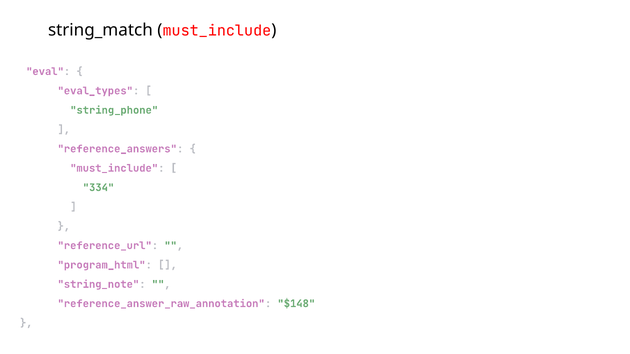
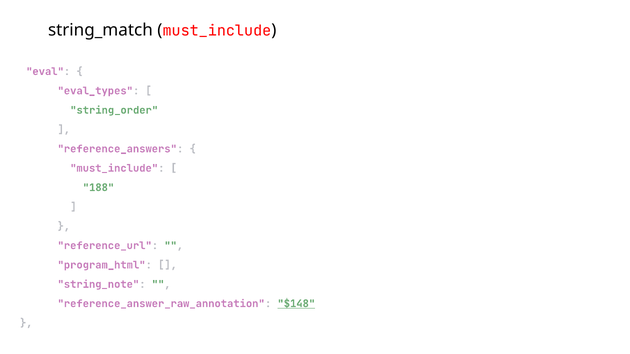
string_phone: string_phone -> string_order
334: 334 -> 188
$148 underline: none -> present
